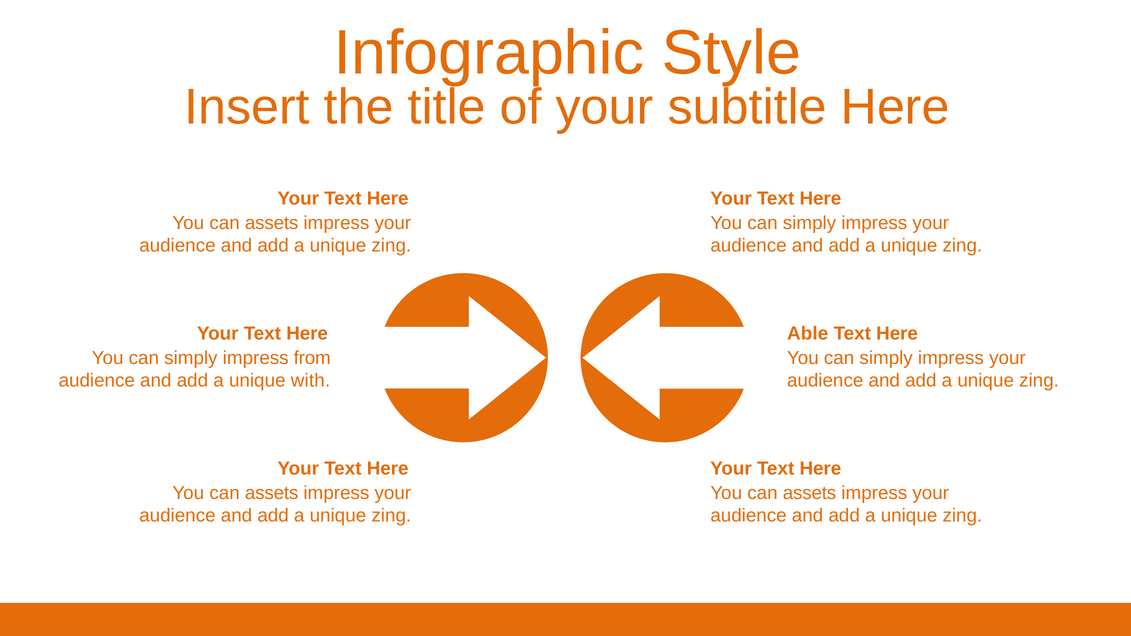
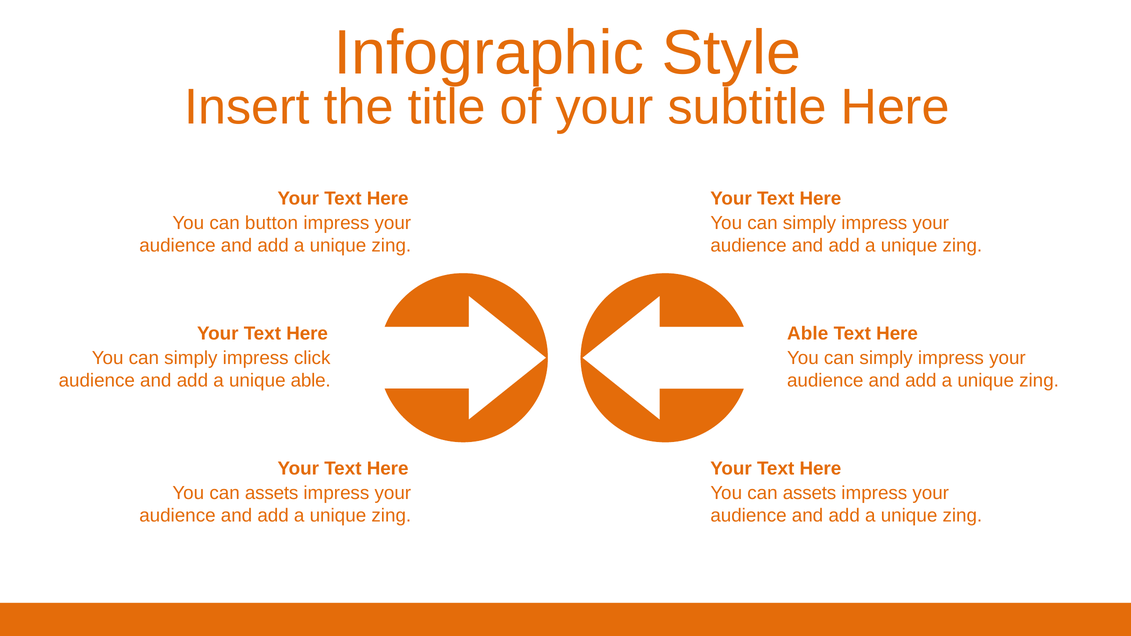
assets at (272, 223): assets -> button
from: from -> click
unique with: with -> able
